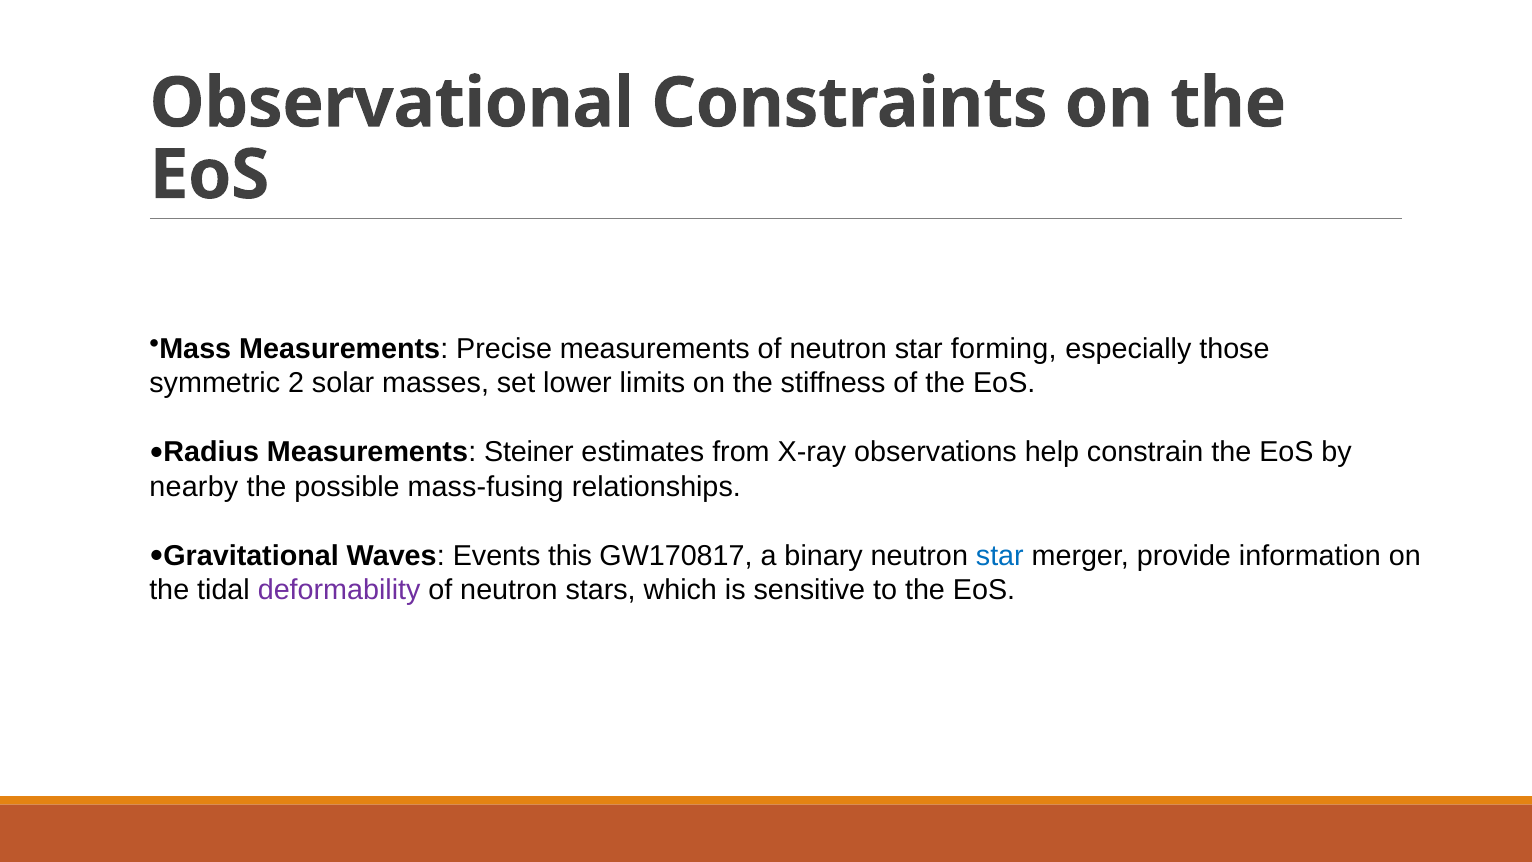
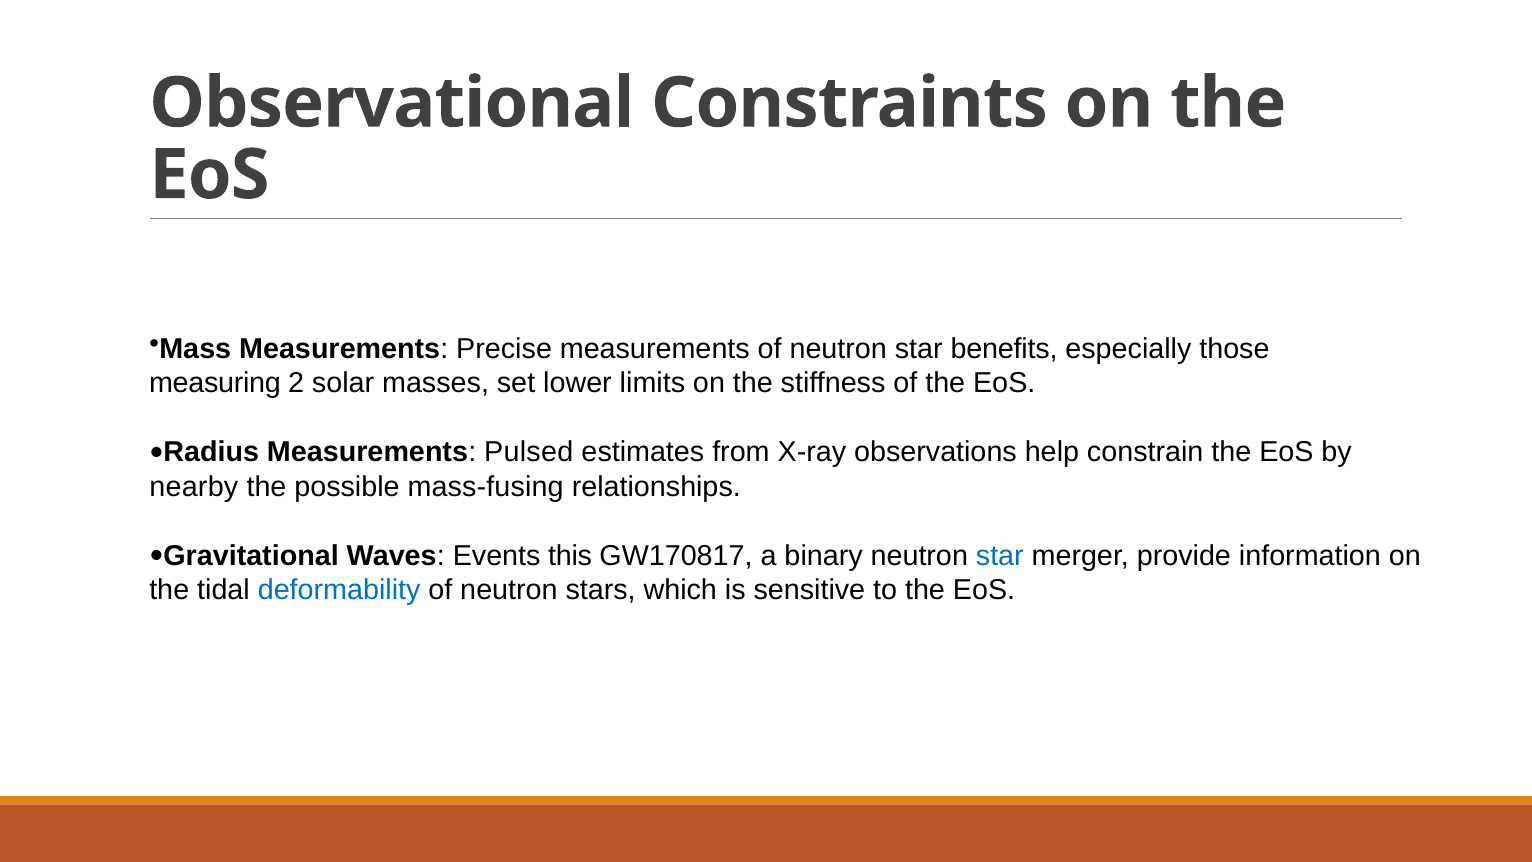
forming: forming -> benefits
symmetric: symmetric -> measuring
Steiner: Steiner -> Pulsed
deformability colour: purple -> blue
